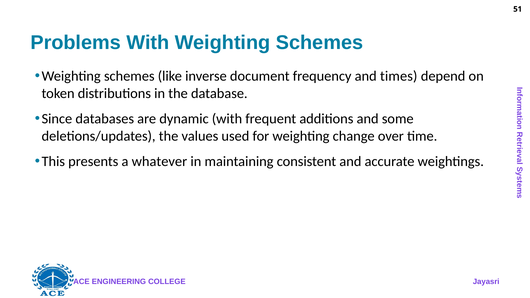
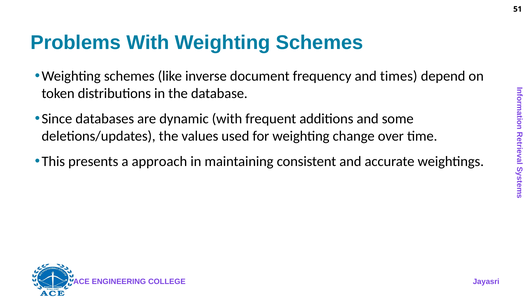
whatever: whatever -> approach
